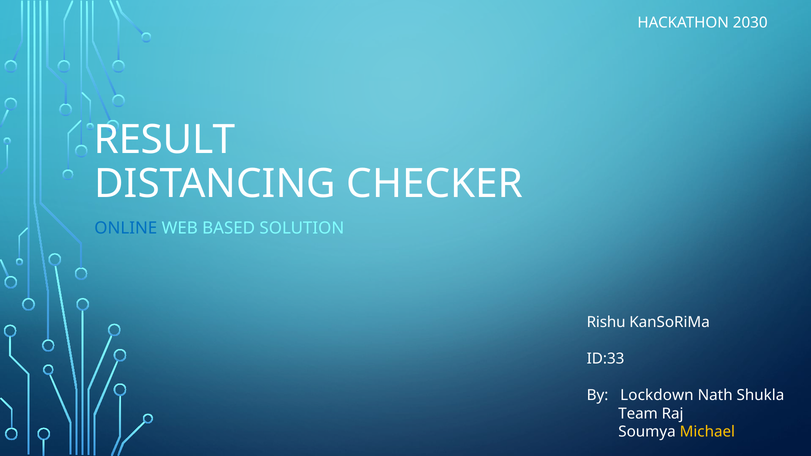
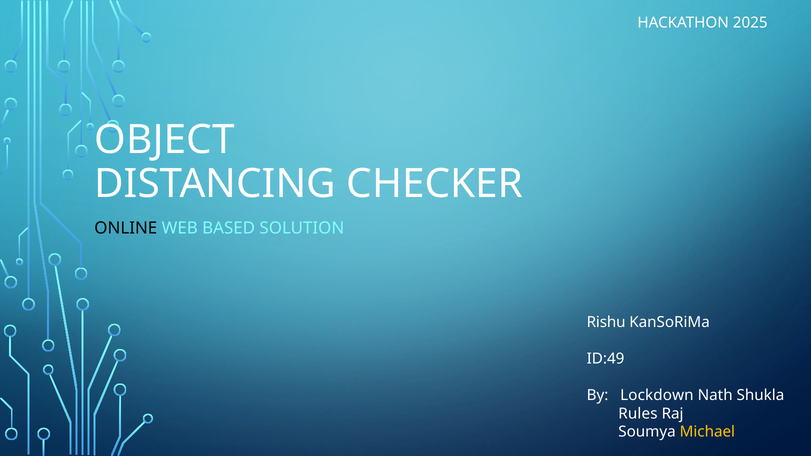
2030: 2030 -> 2025
RESULT: RESULT -> OBJECT
ONLINE colour: blue -> black
ID:33: ID:33 -> ID:49
Team: Team -> Rules
